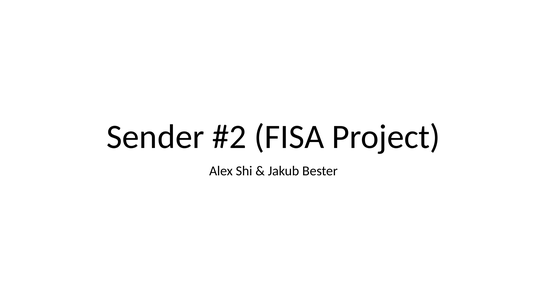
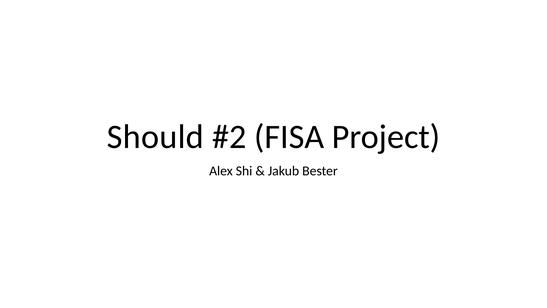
Sender: Sender -> Should
